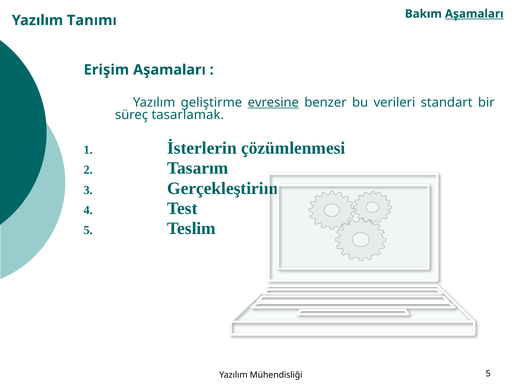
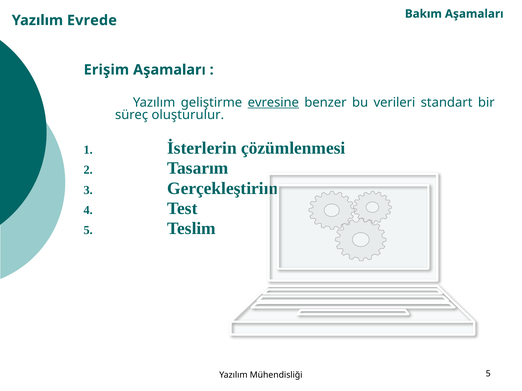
Aşamaları at (474, 14) underline: present -> none
Tanımı: Tanımı -> Evrede
tasarlamak: tasarlamak -> oluşturulur
